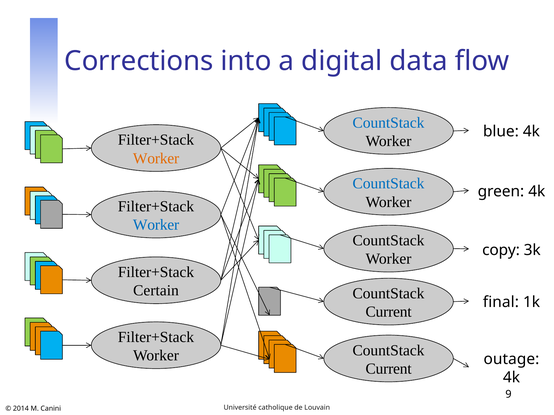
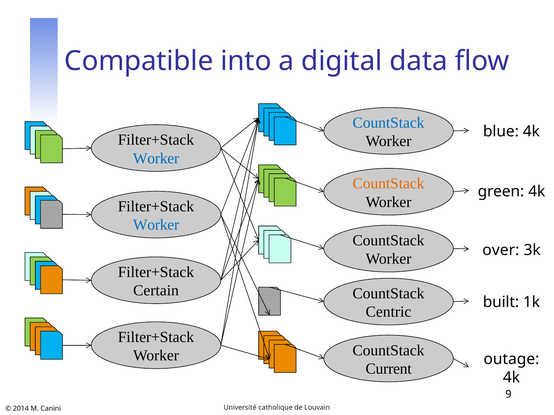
Corrections: Corrections -> Compatible
Worker at (156, 159) colour: orange -> blue
CountStack at (388, 184) colour: blue -> orange
copy: copy -> over
final: final -> built
Current at (389, 312): Current -> Centric
